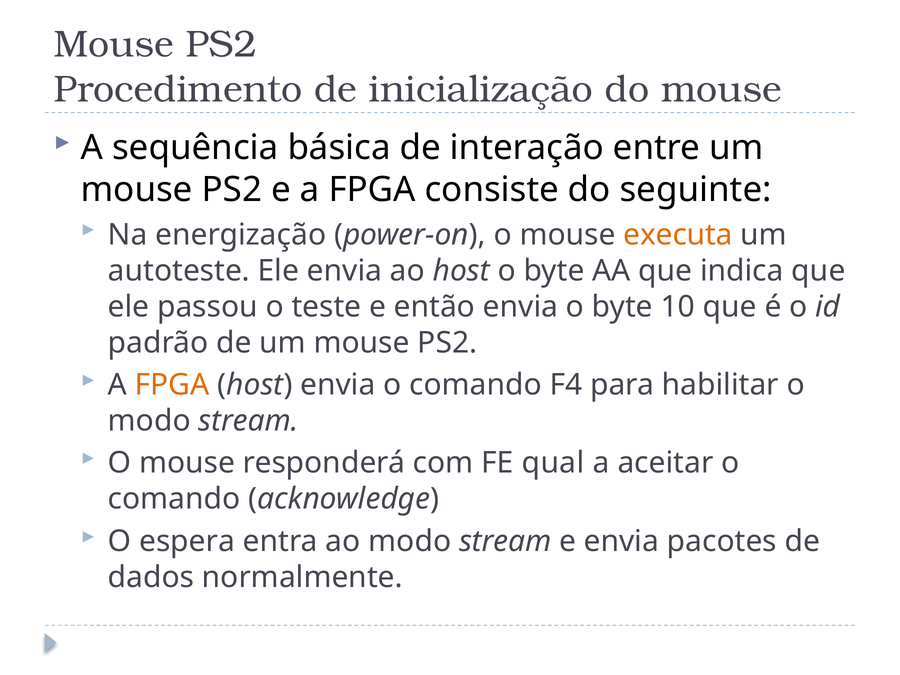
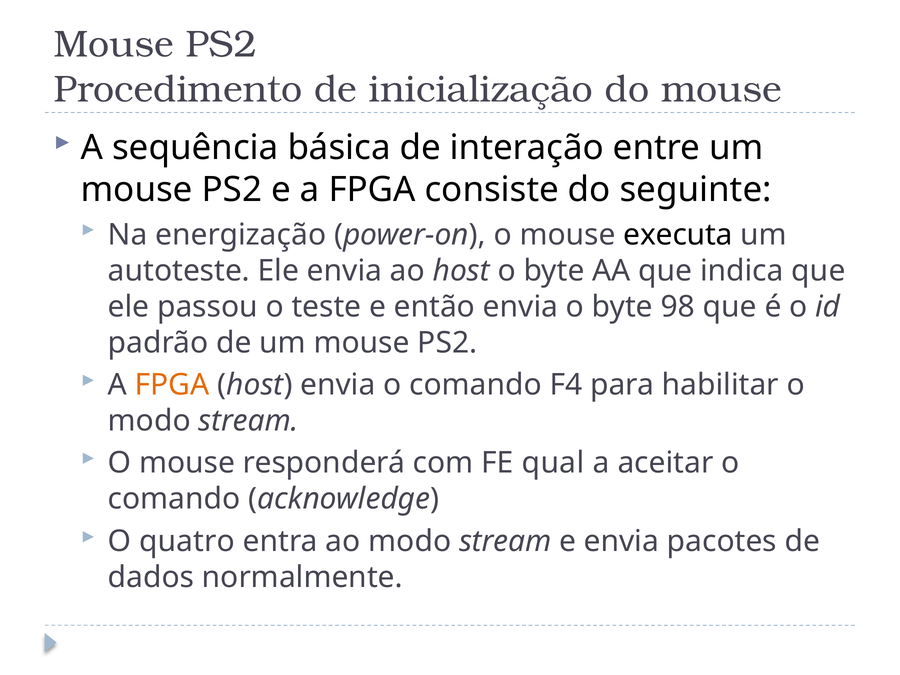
executa colour: orange -> black
10: 10 -> 98
espera: espera -> quatro
